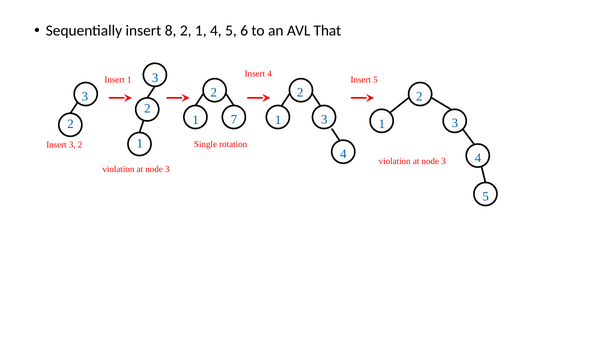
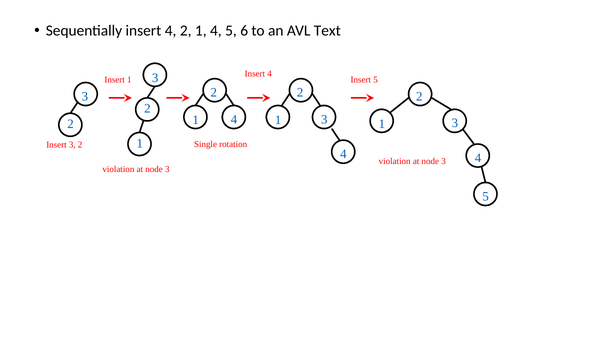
Sequentially insert 8: 8 -> 4
That: That -> Text
7 at (234, 119): 7 -> 4
